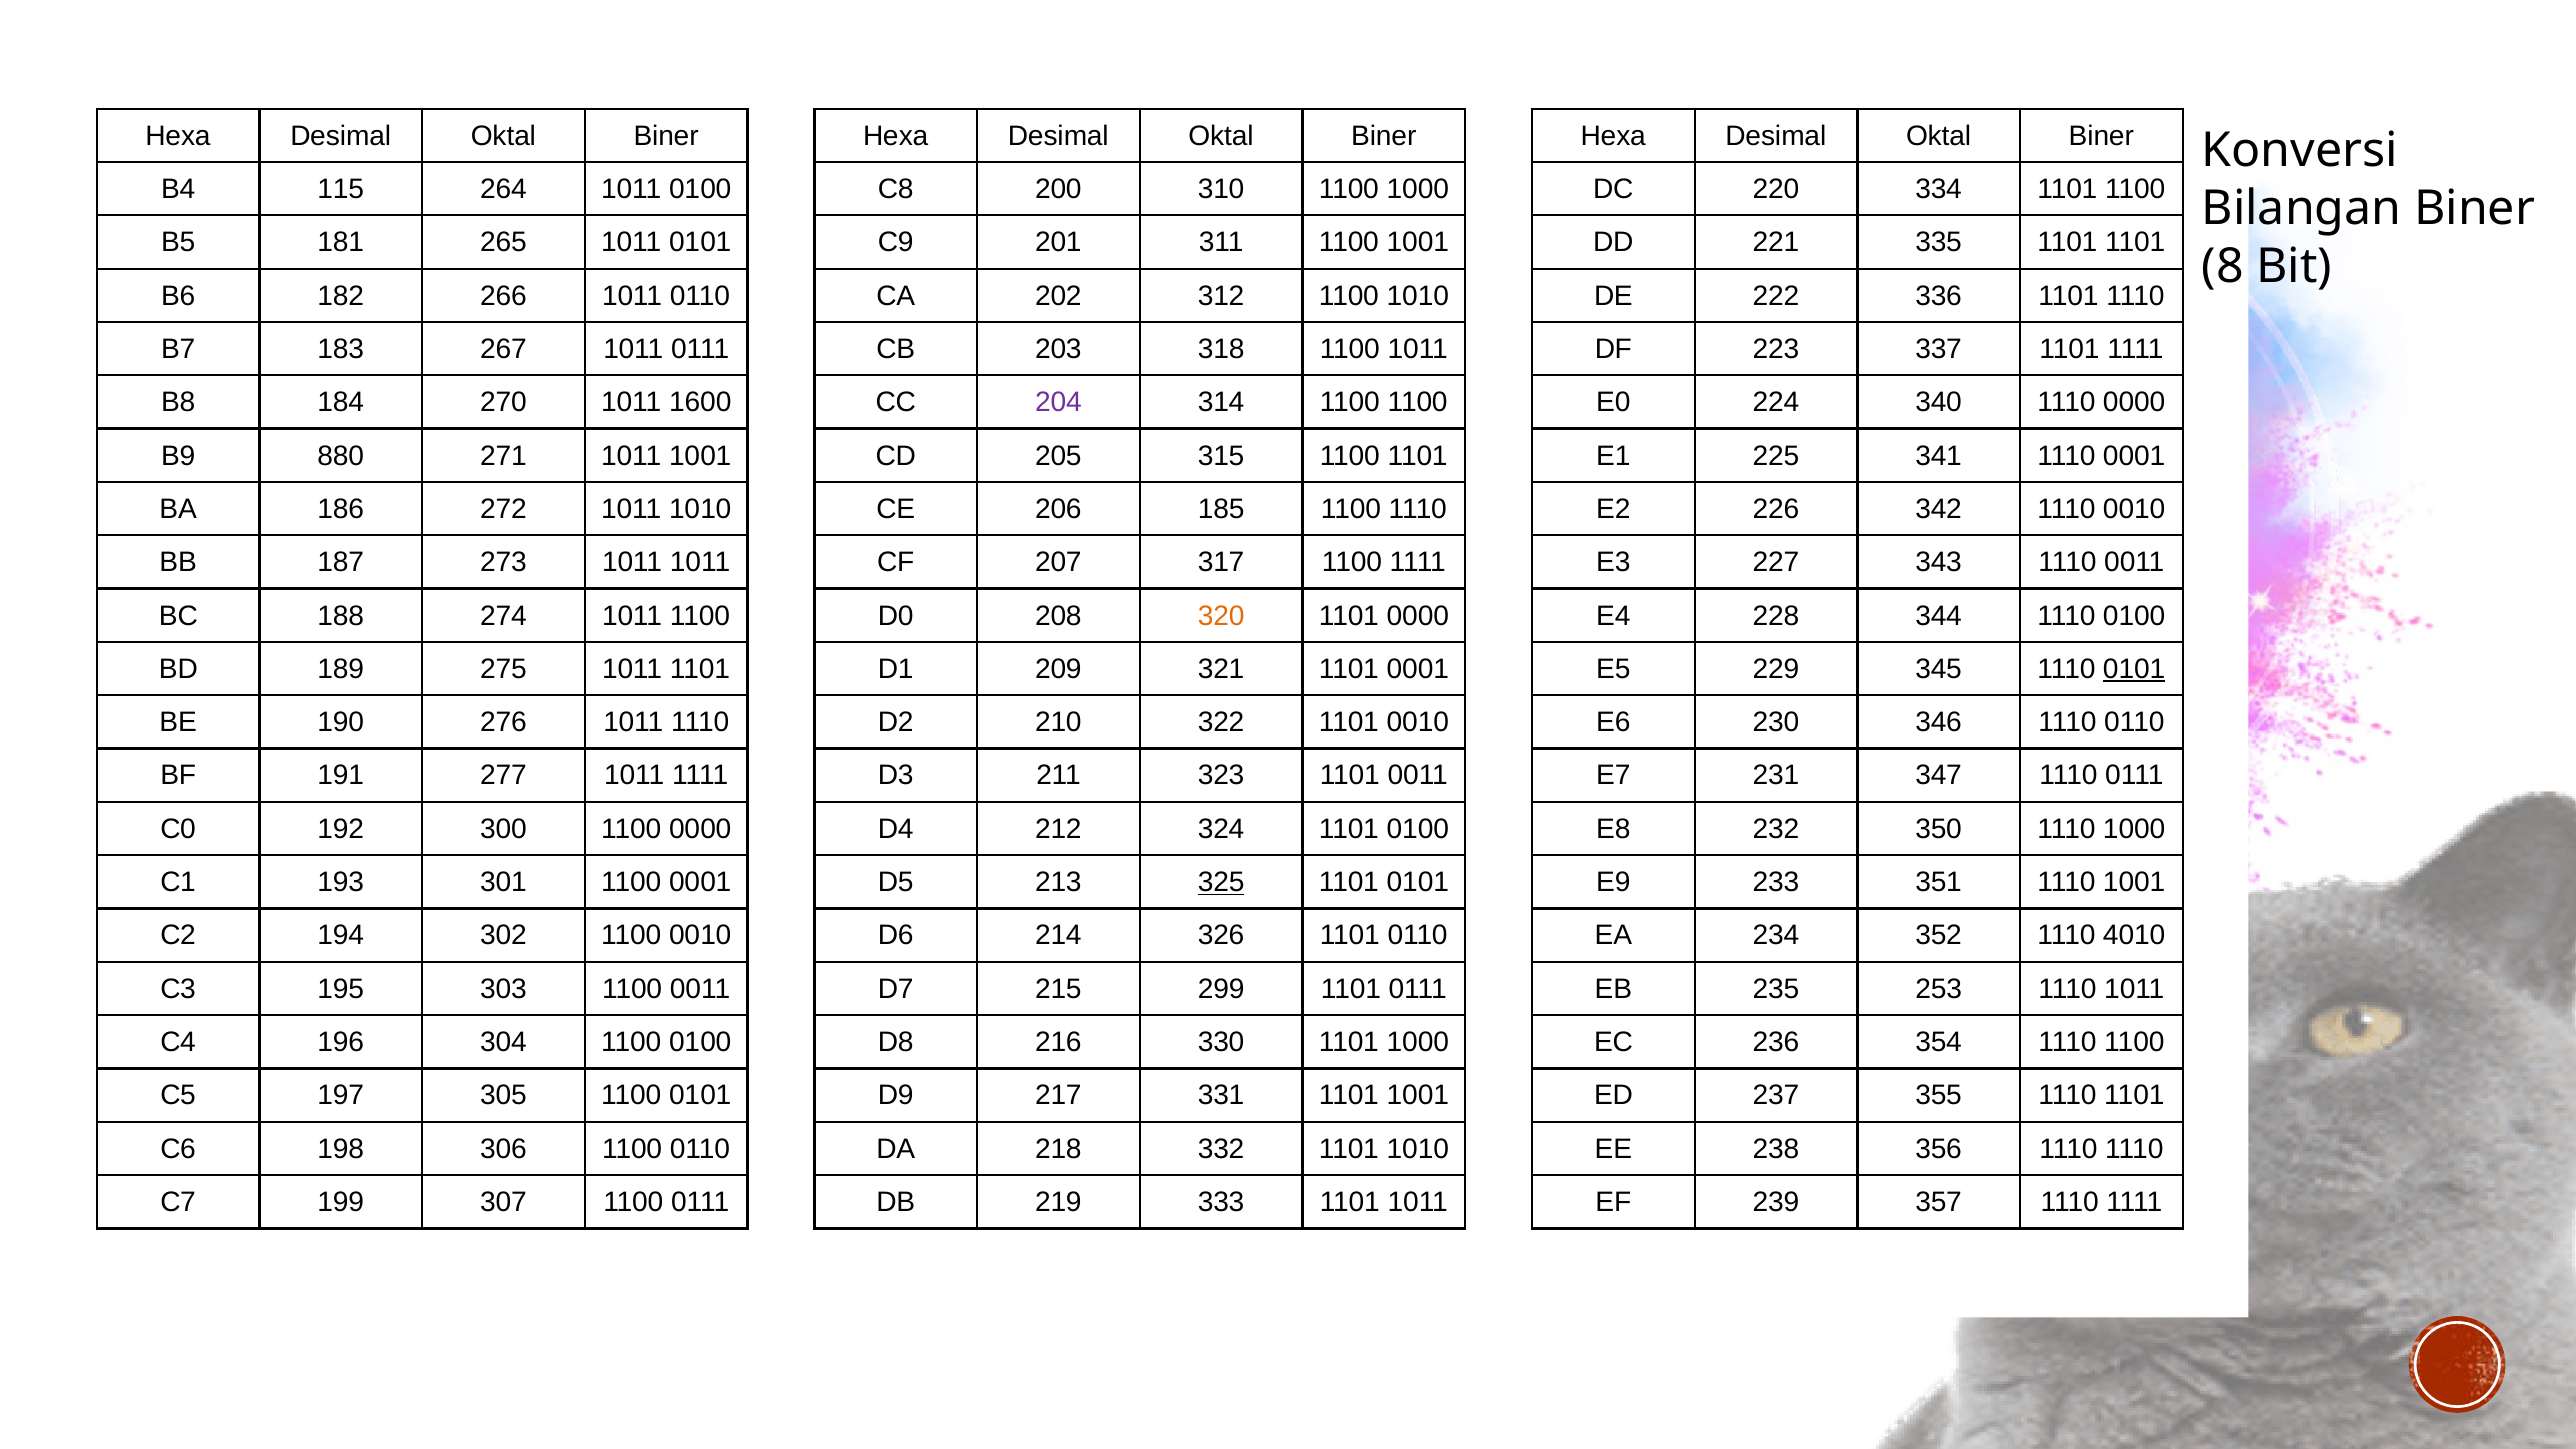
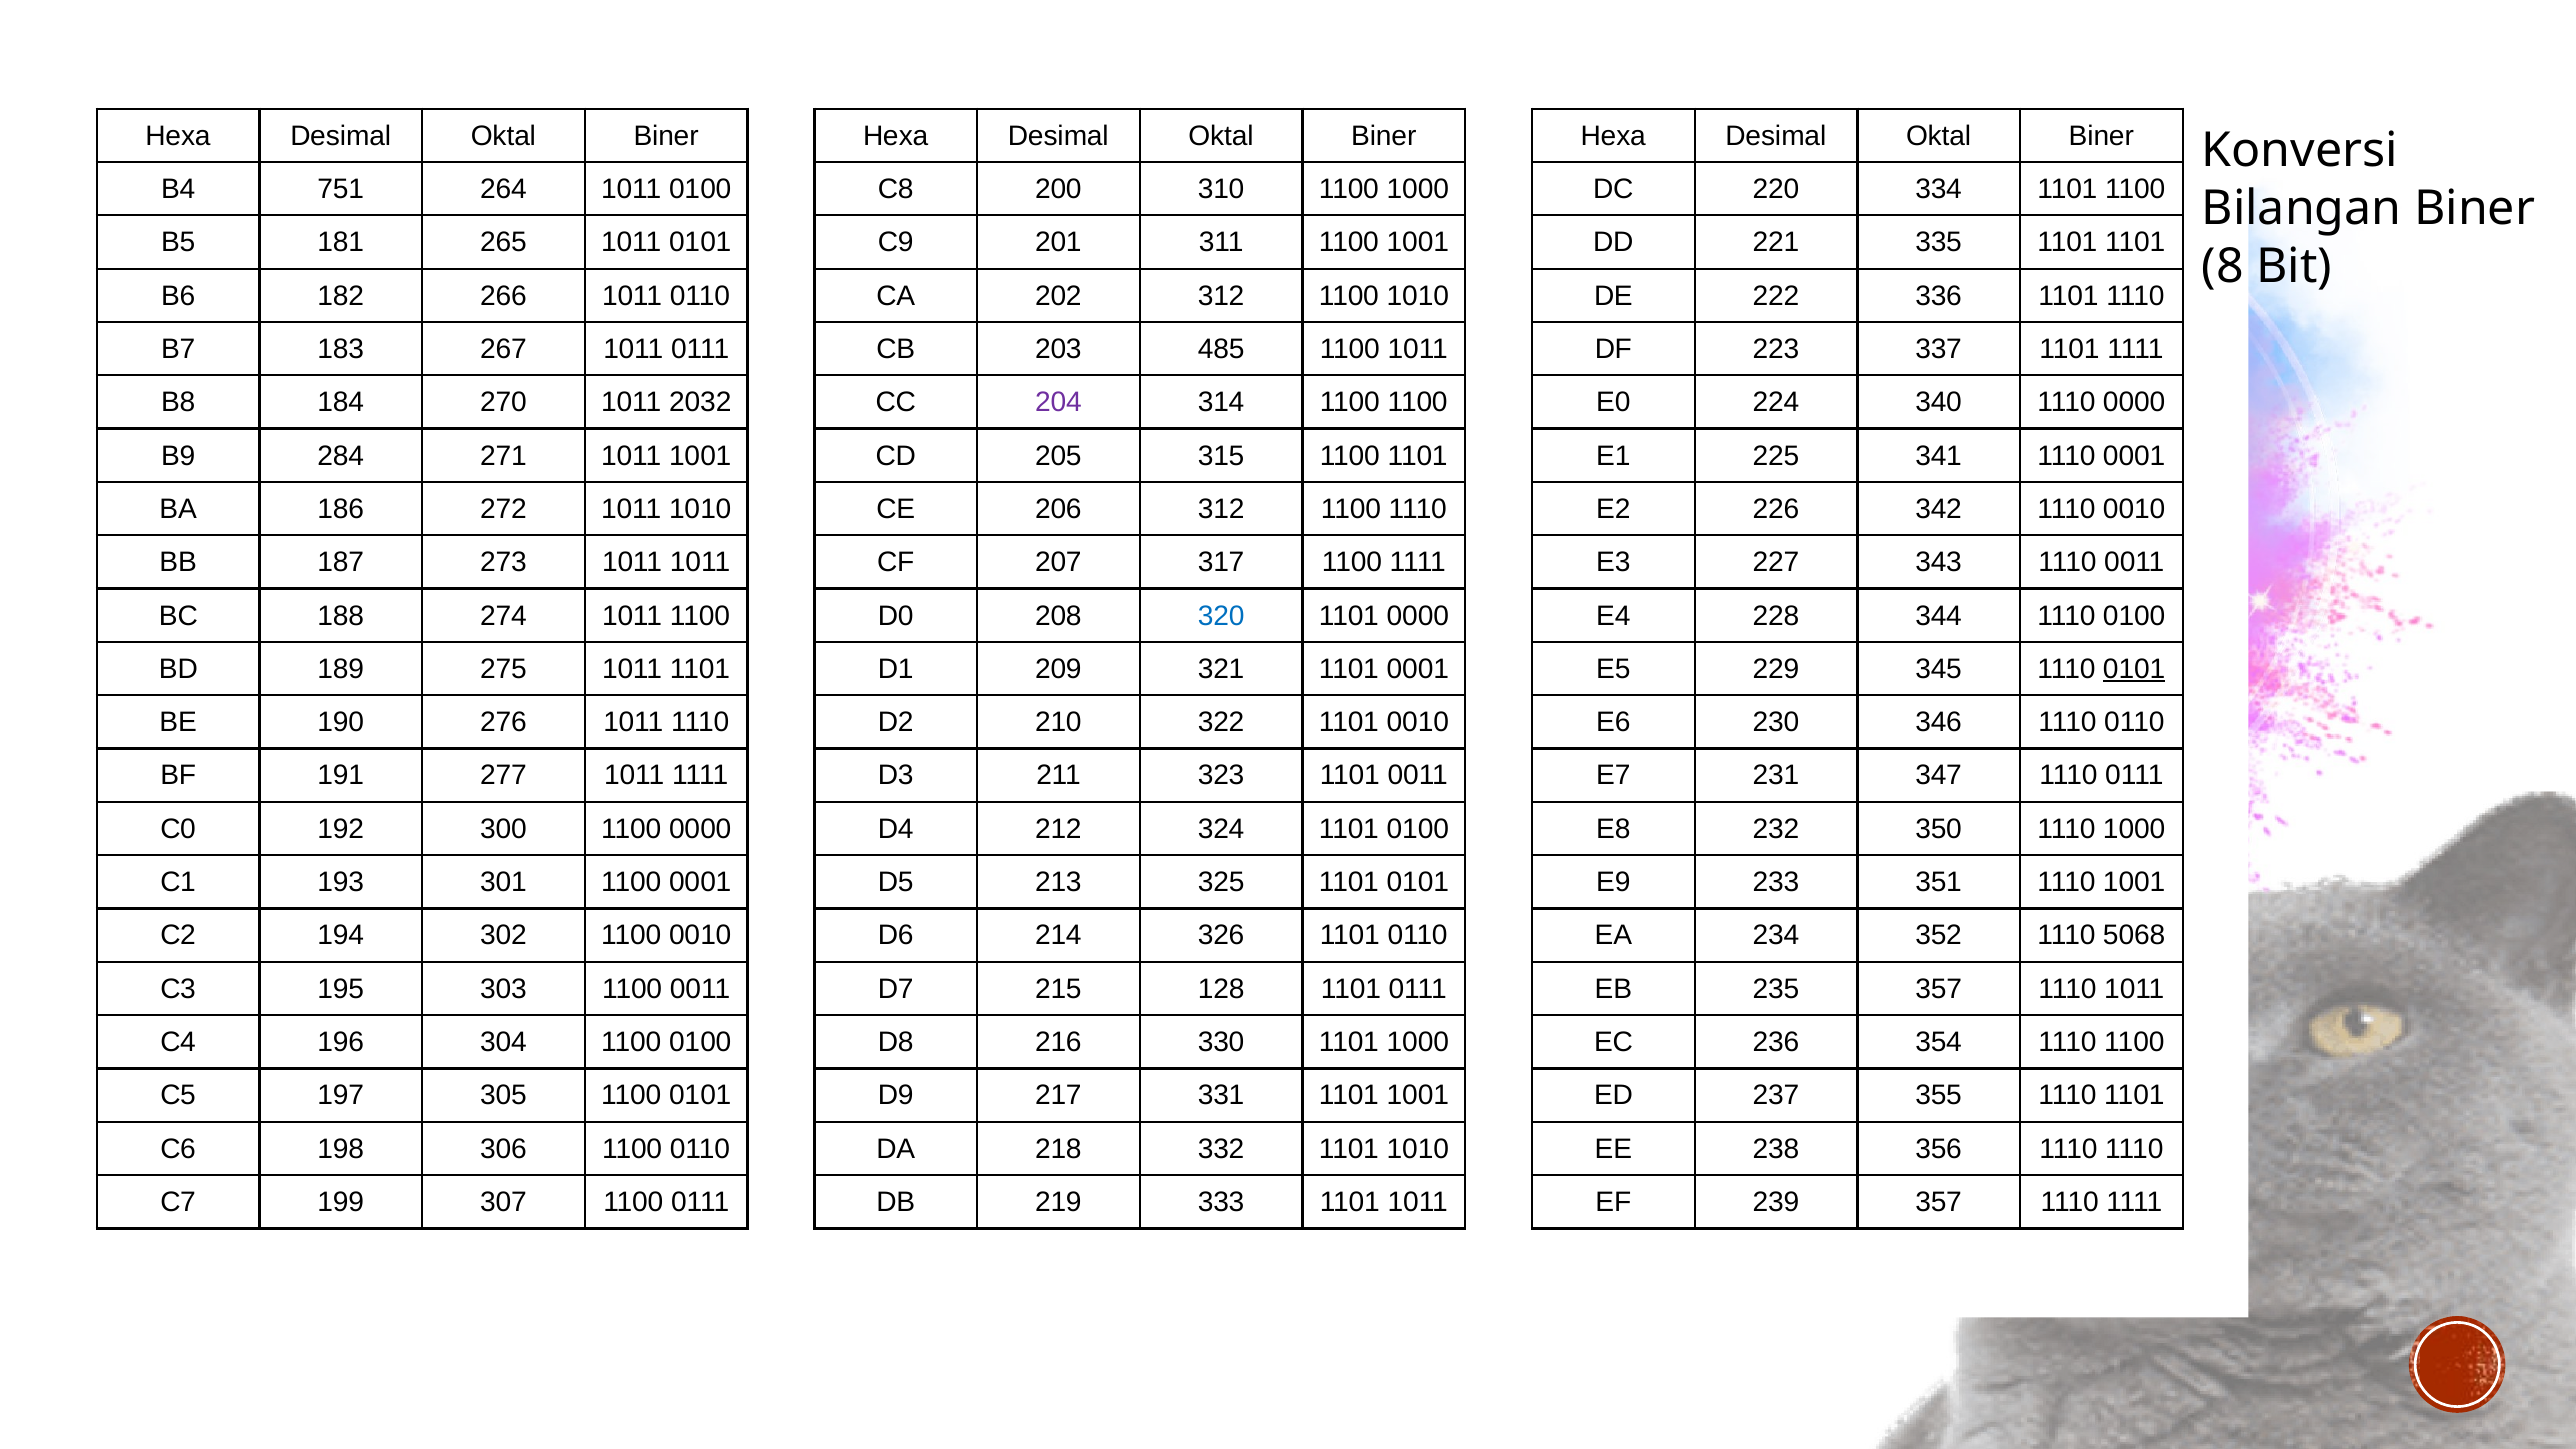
115: 115 -> 751
318: 318 -> 485
1600: 1600 -> 2032
880: 880 -> 284
206 185: 185 -> 312
320 colour: orange -> blue
325 underline: present -> none
4010: 4010 -> 5068
299: 299 -> 128
235 253: 253 -> 357
